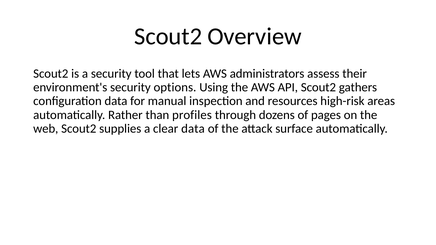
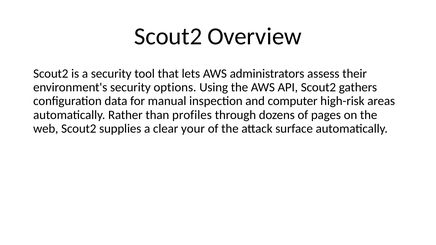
resources: resources -> computer
clear data: data -> your
